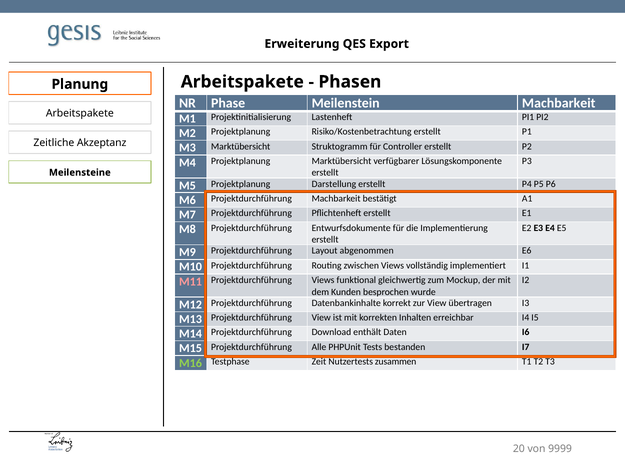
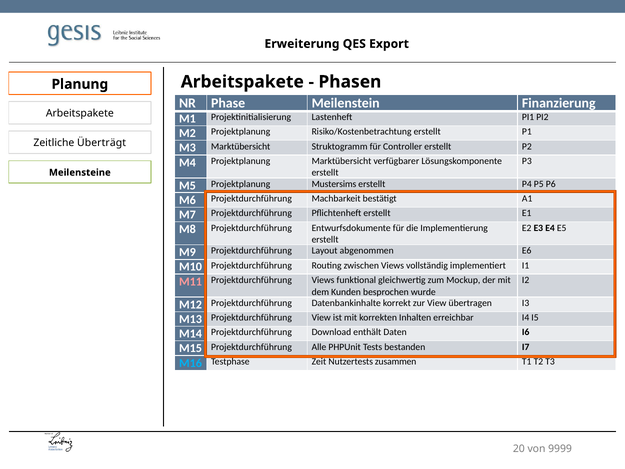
Meilenstein Machbarkeit: Machbarkeit -> Finanzierung
Akzeptanz: Akzeptanz -> Überträgt
Darstellung: Darstellung -> Mustersims
M16 colour: light green -> light blue
